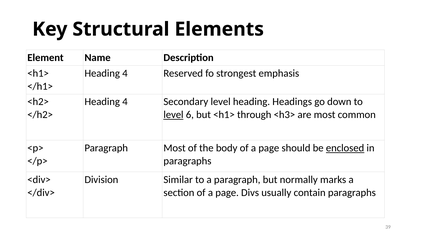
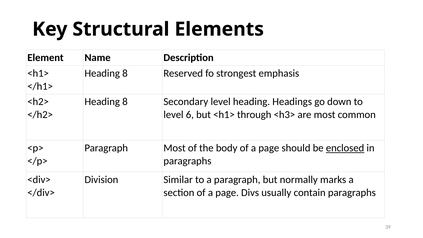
4 at (125, 73): 4 -> 8
4 at (125, 102): 4 -> 8
level at (173, 115) underline: present -> none
